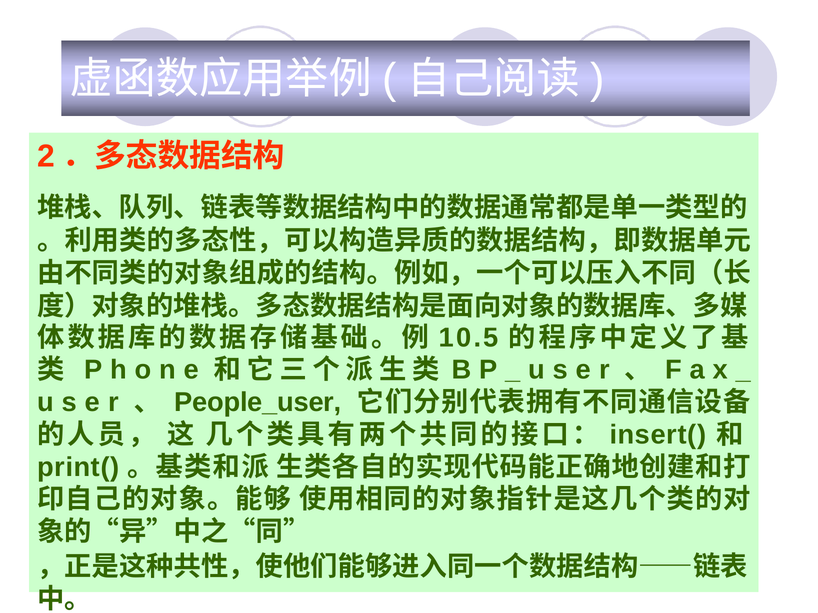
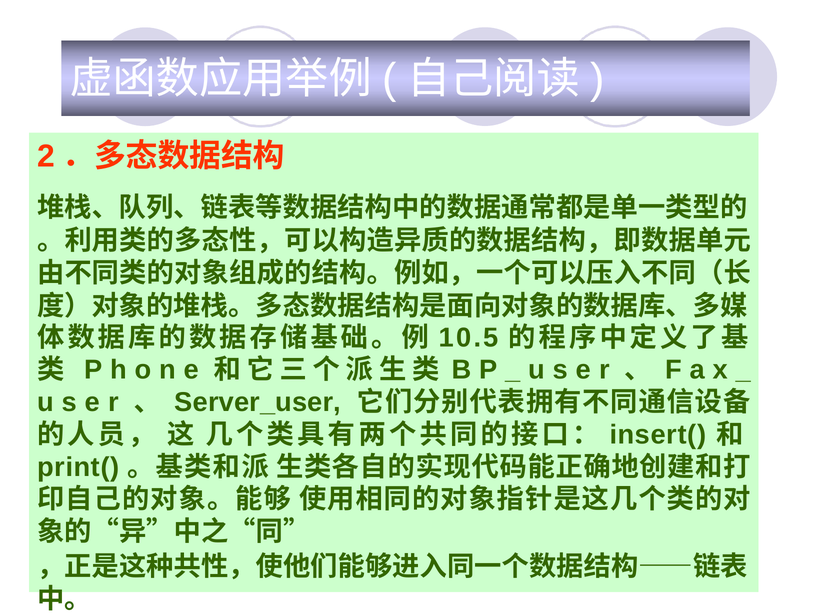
People_user: People_user -> Server_user
